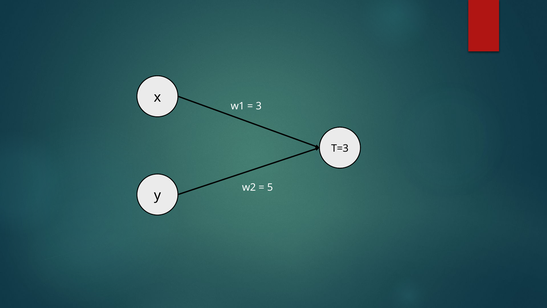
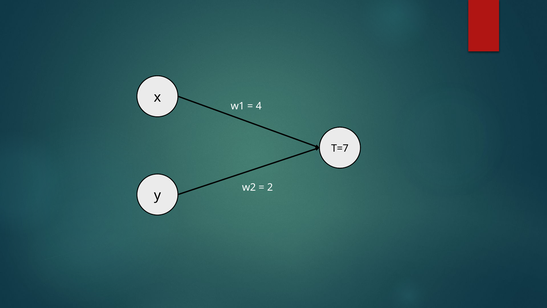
3: 3 -> 4
T=3: T=3 -> T=7
5: 5 -> 2
